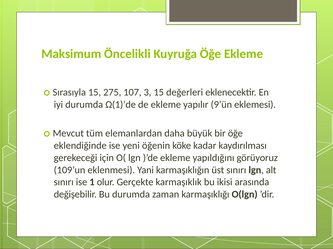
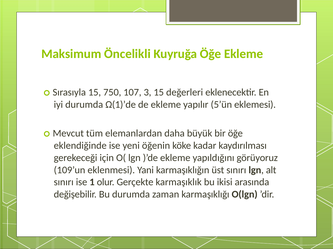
275: 275 -> 750
9’ün: 9’ün -> 5’ün
